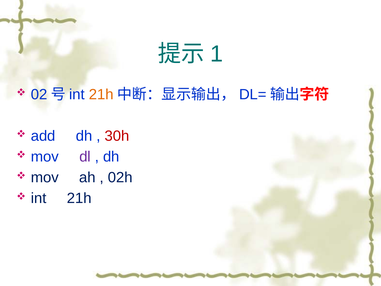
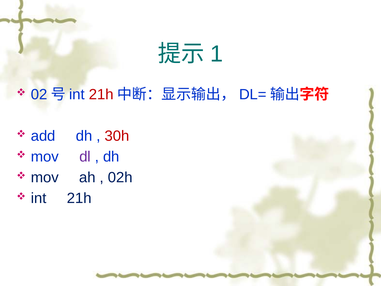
21h at (101, 94) colour: orange -> red
